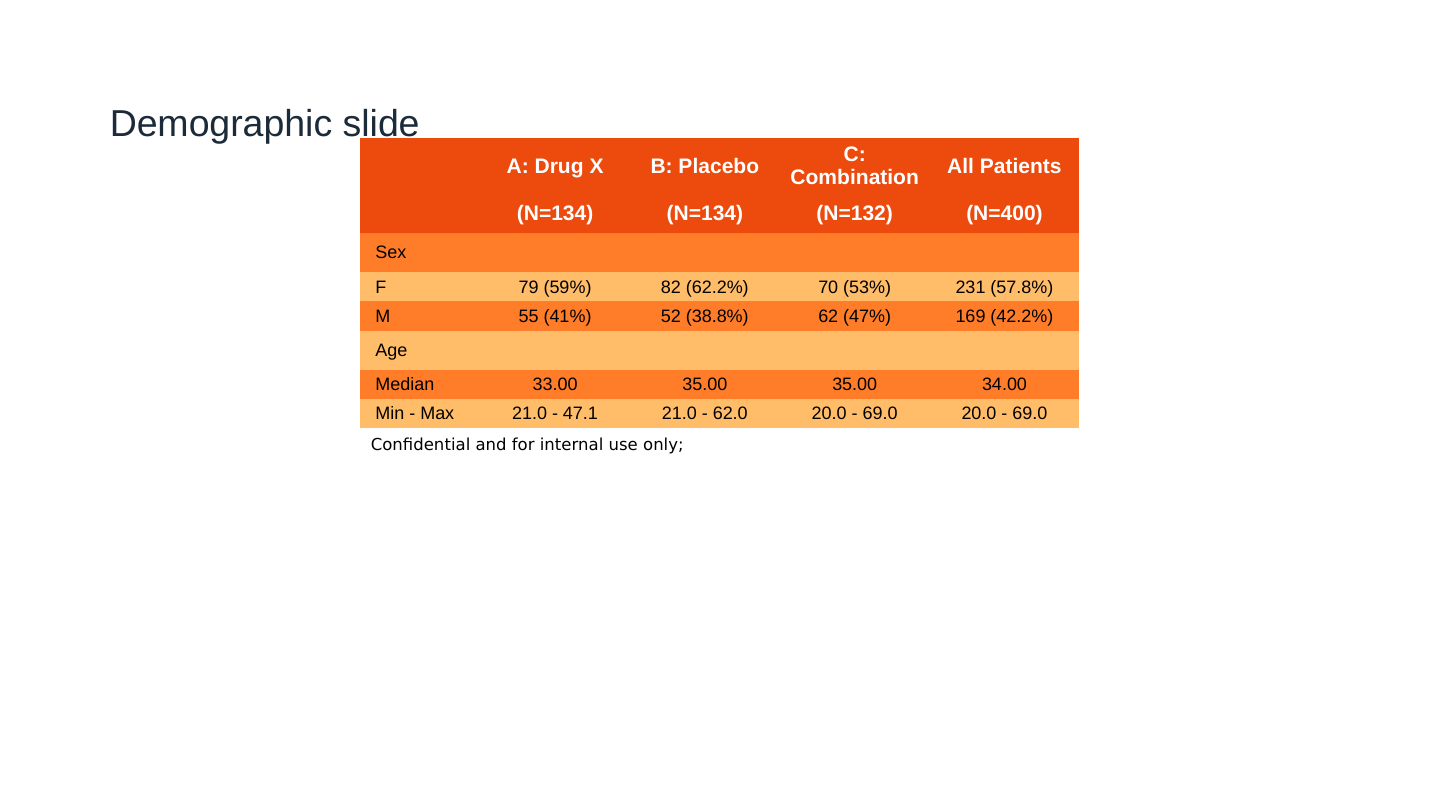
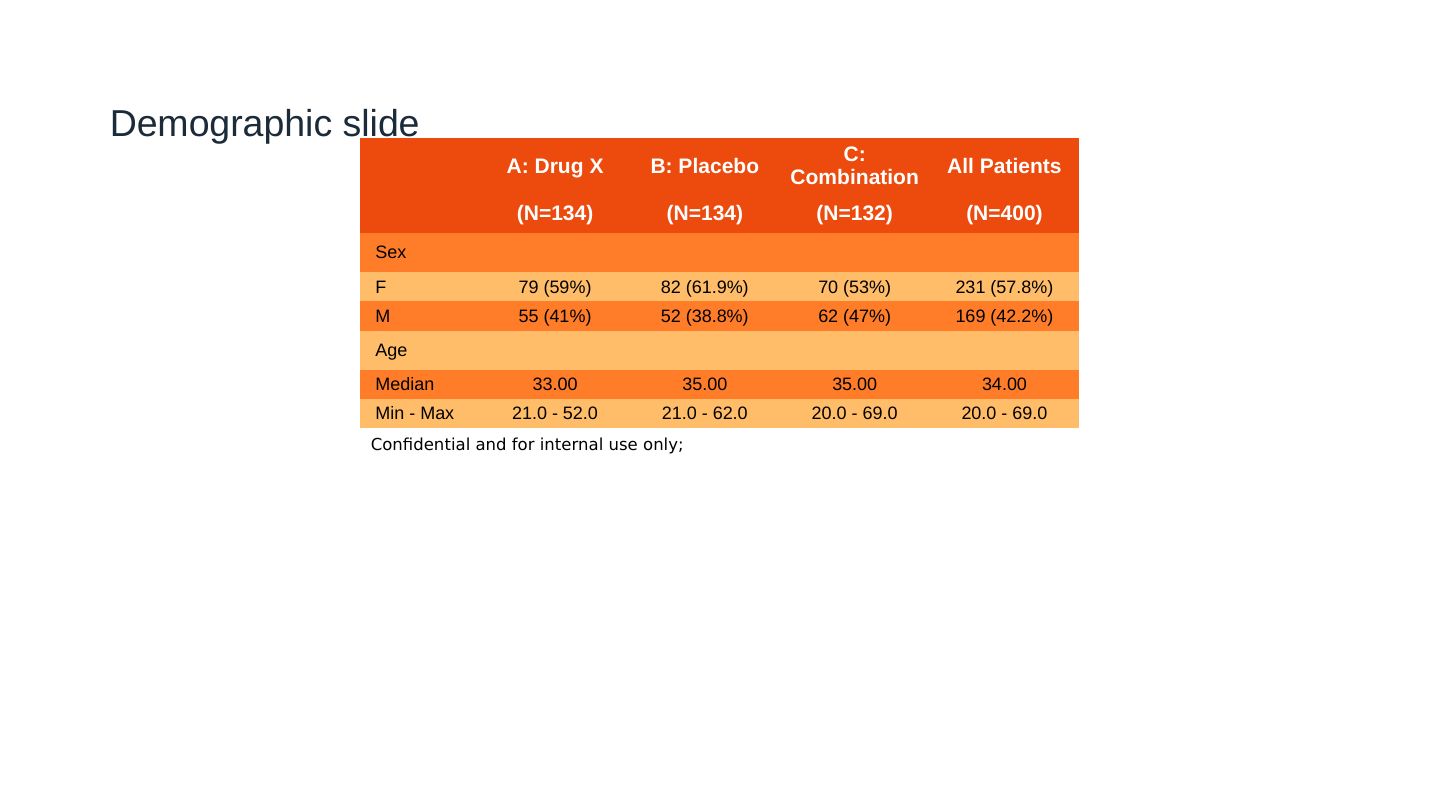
62.2%: 62.2% -> 61.9%
47.1: 47.1 -> 52.0
